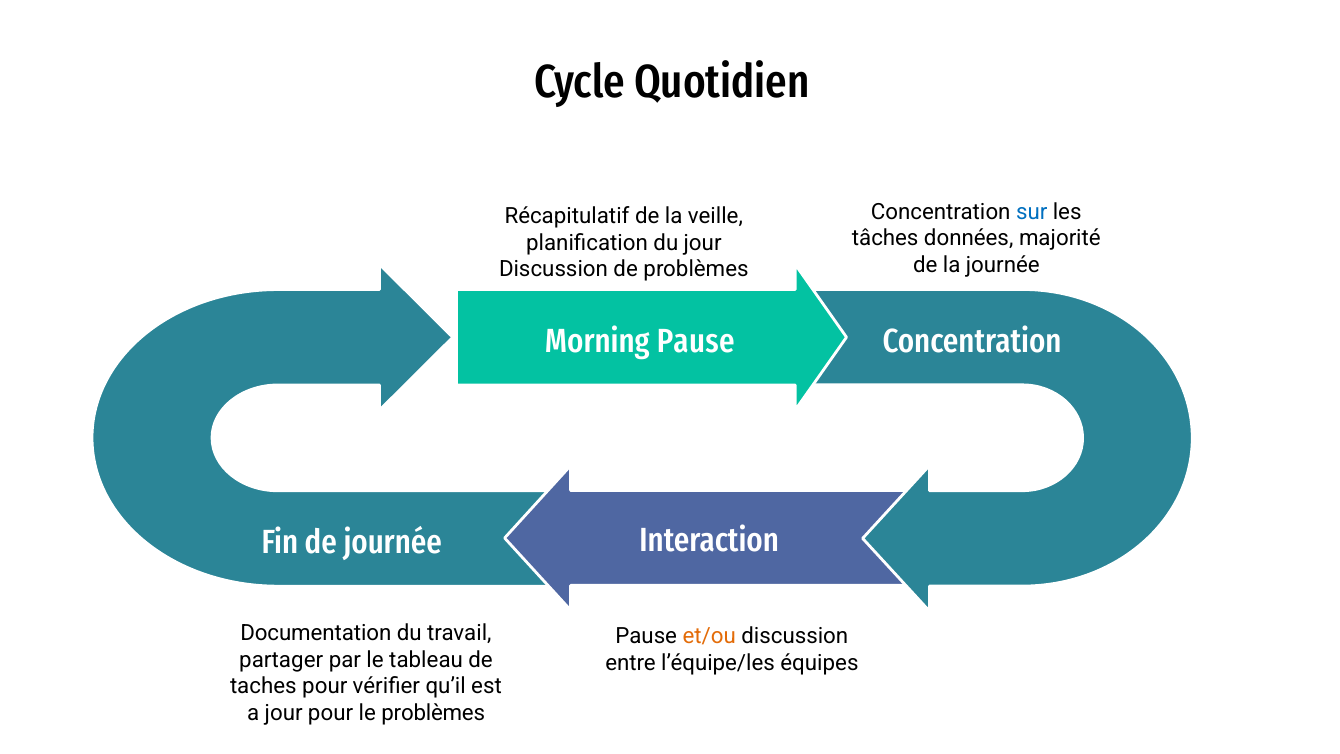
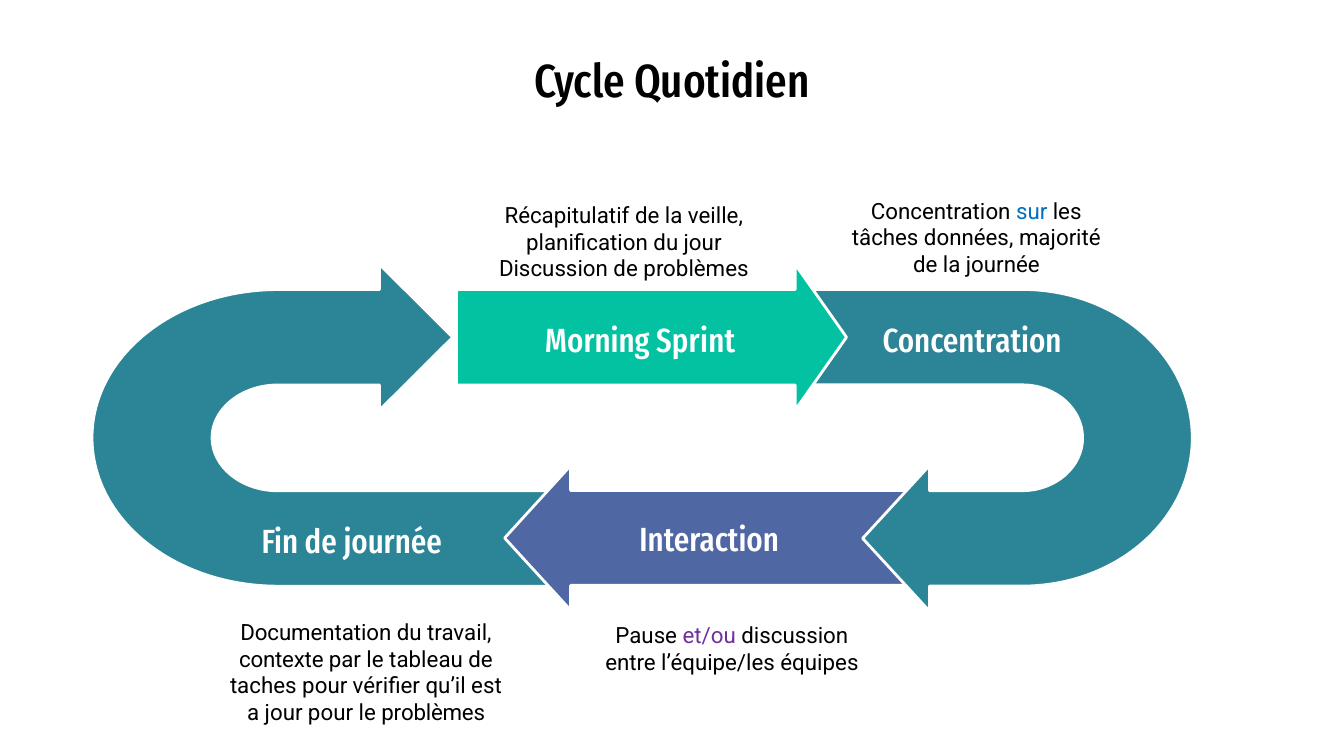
Morning Pause: Pause -> Sprint
et/ou colour: orange -> purple
partager: partager -> contexte
